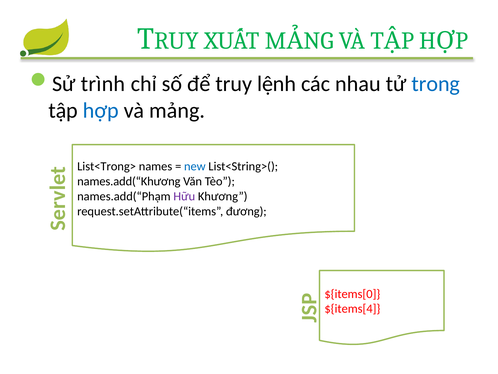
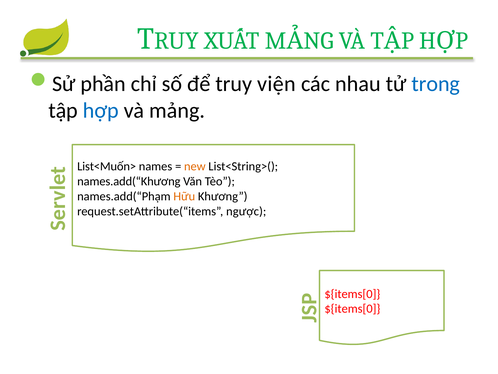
trình: trình -> phần
lệnh: lệnh -> viện
List<Trong>: List<Trong> -> List<Muốn>
new colour: blue -> orange
Hữu colour: purple -> orange
đương: đương -> ngược
${items[4 at (352, 308): ${items[4 -> ${items[0
